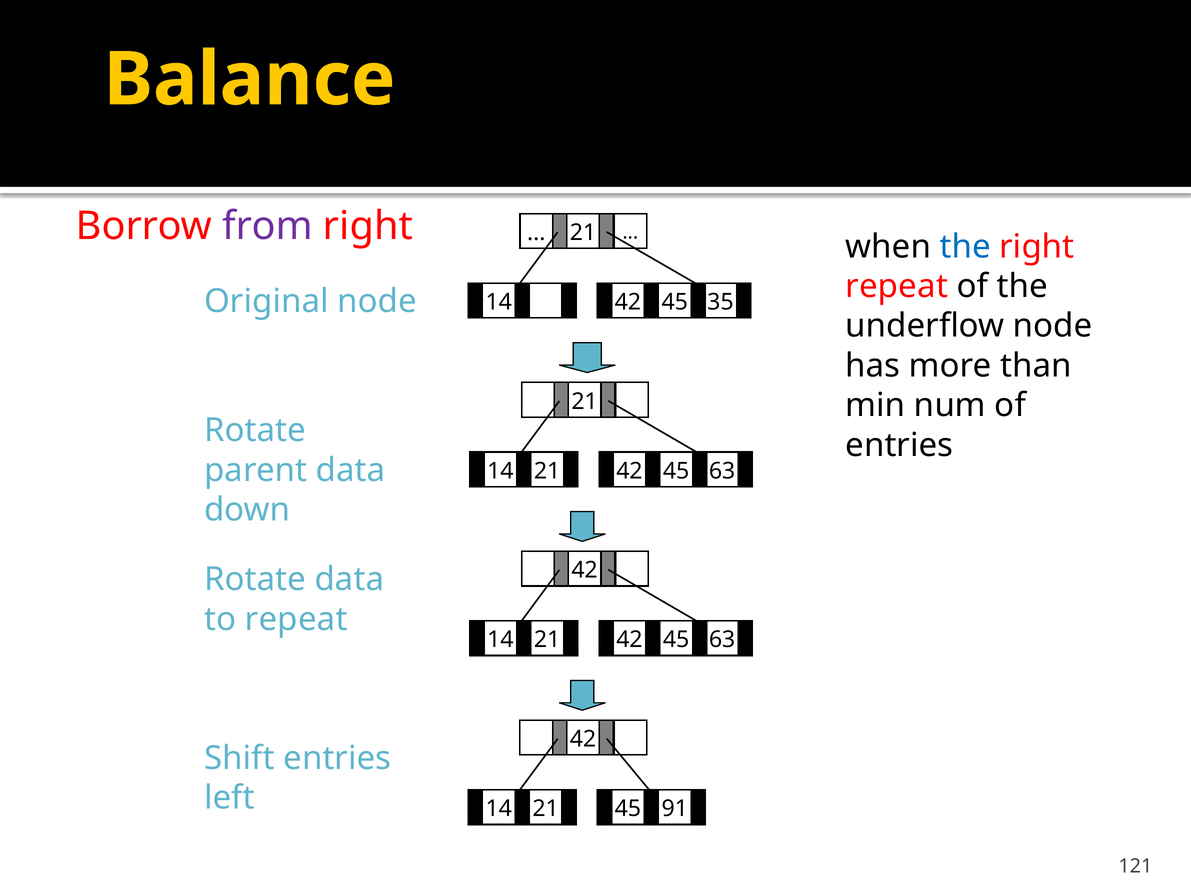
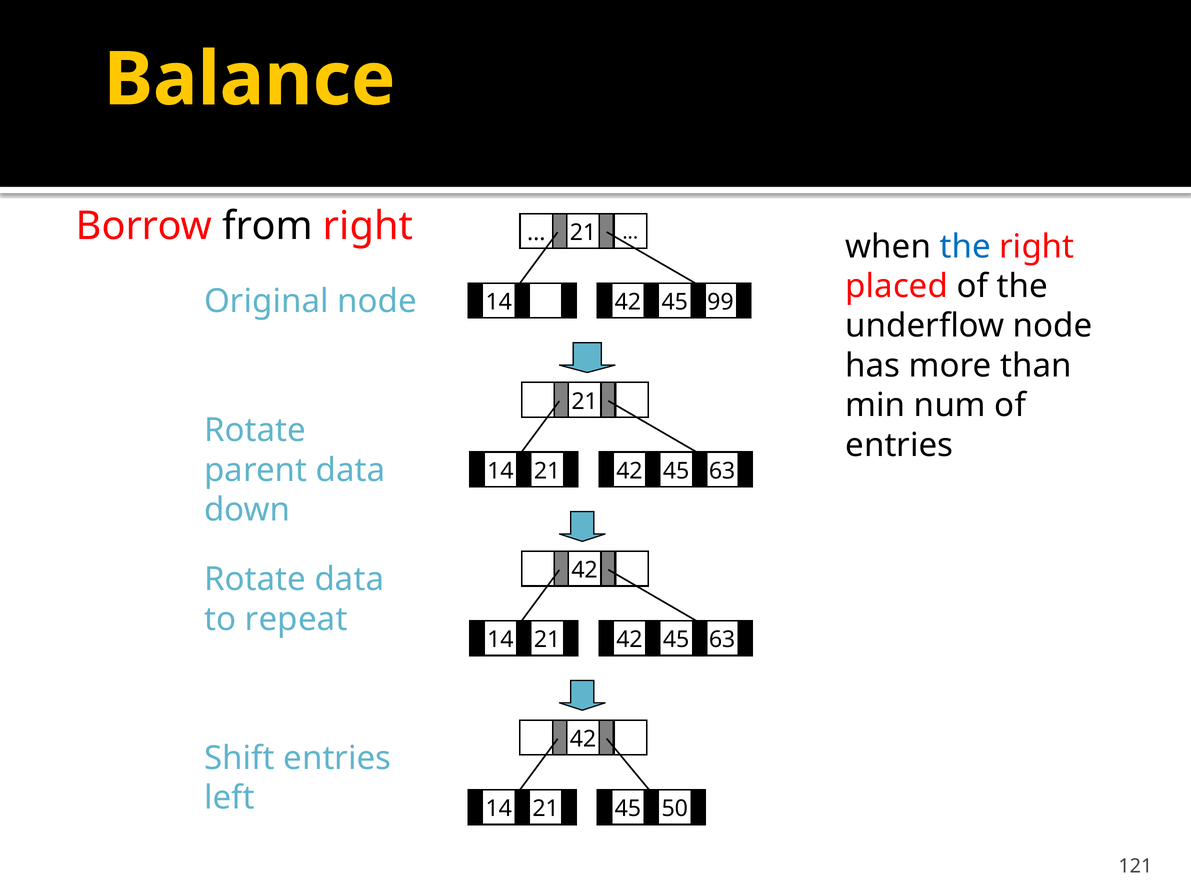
from colour: purple -> black
repeat at (897, 286): repeat -> placed
35: 35 -> 99
91: 91 -> 50
